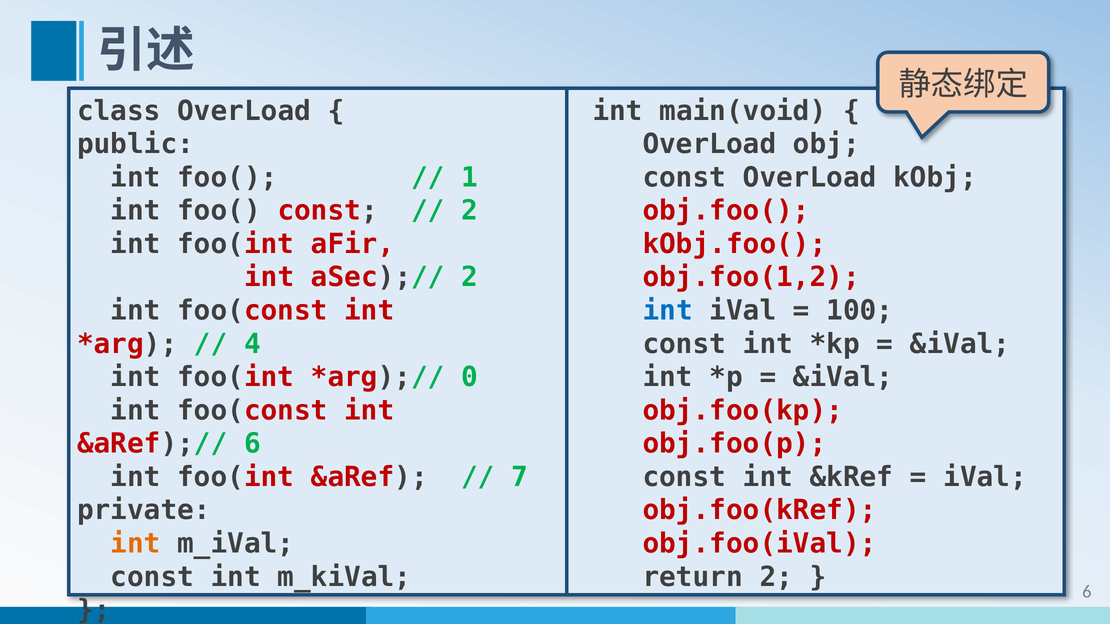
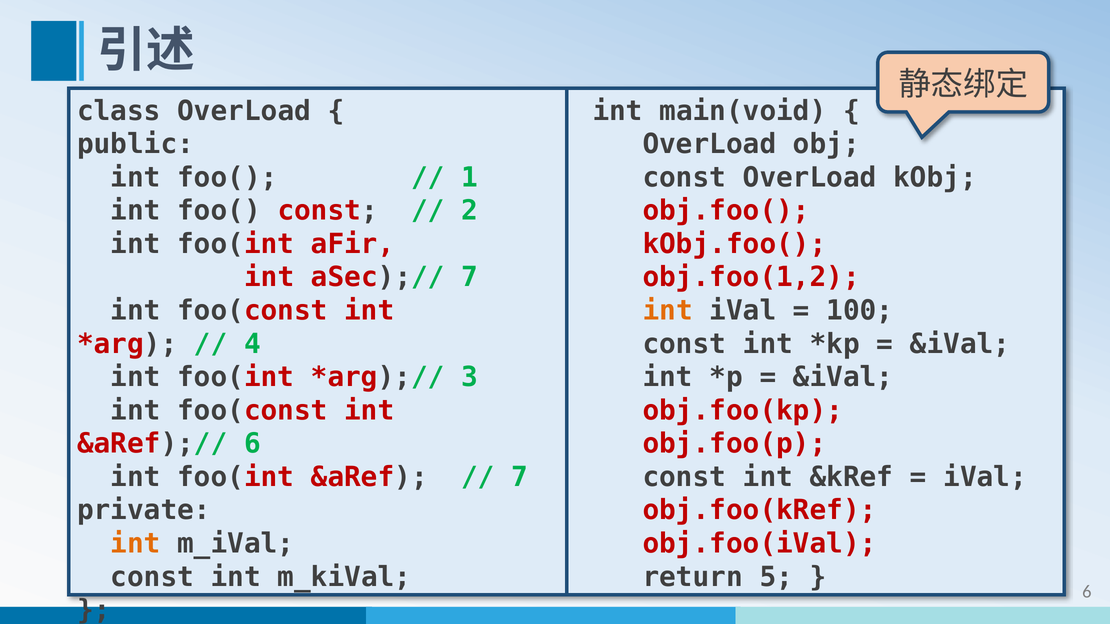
aSec);// 2: 2 -> 7
int at (668, 311) colour: blue -> orange
0: 0 -> 3
return 2: 2 -> 5
